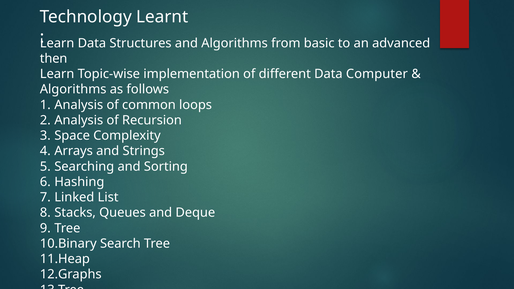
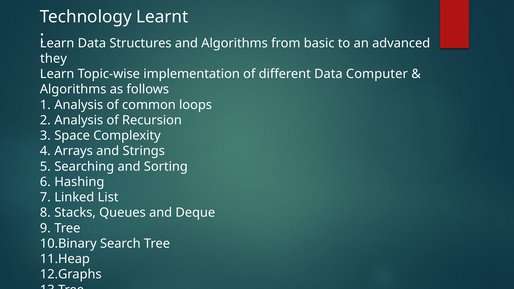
then: then -> they
